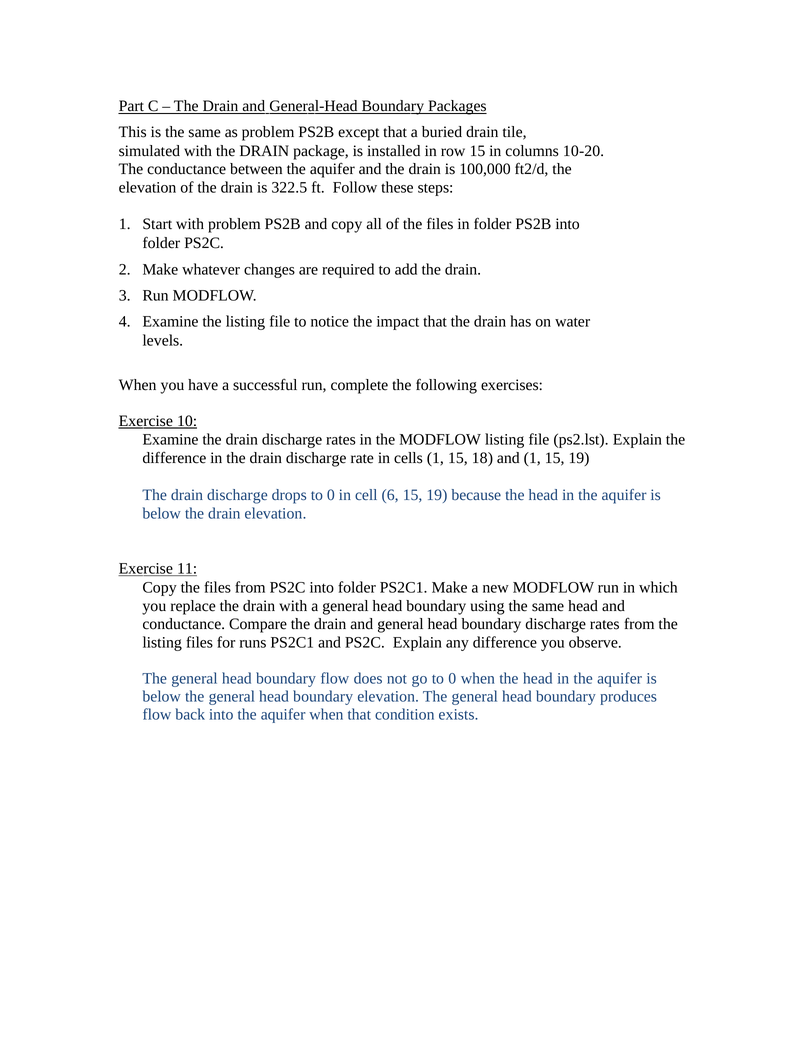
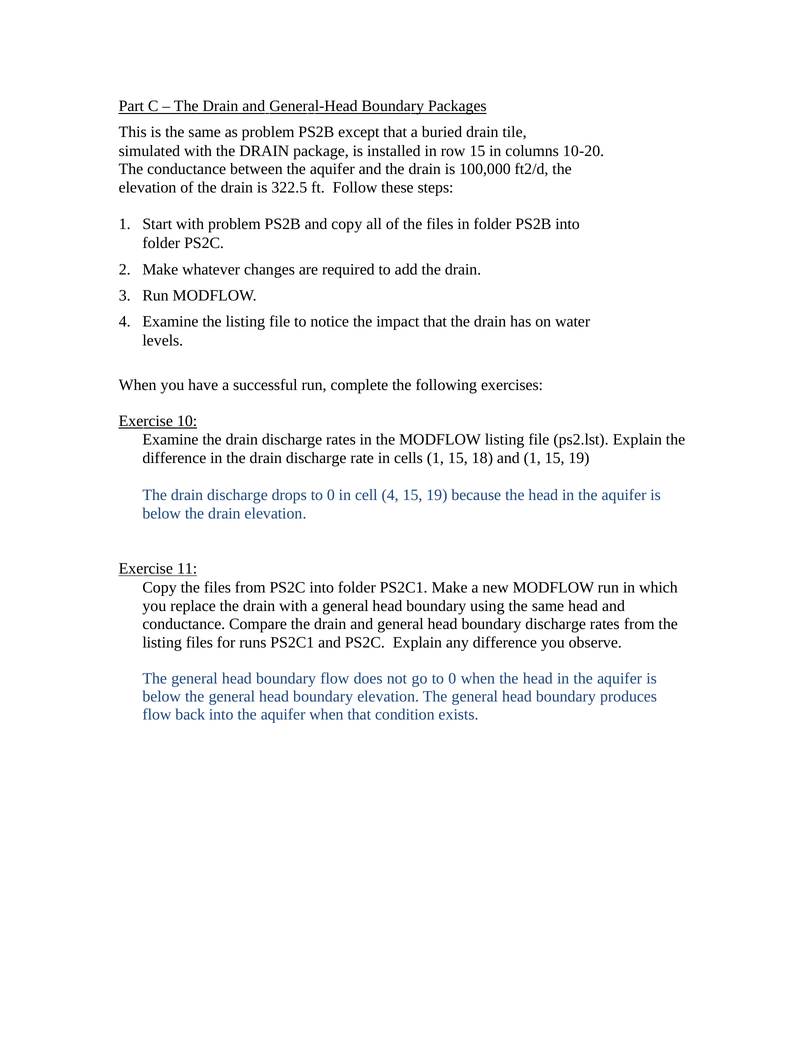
cell 6: 6 -> 4
